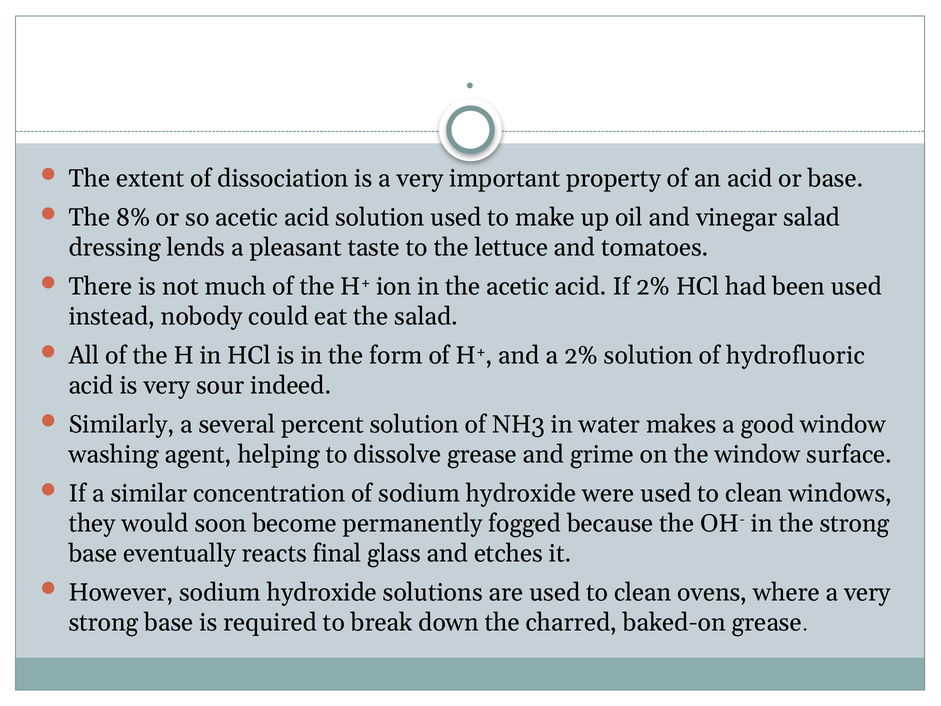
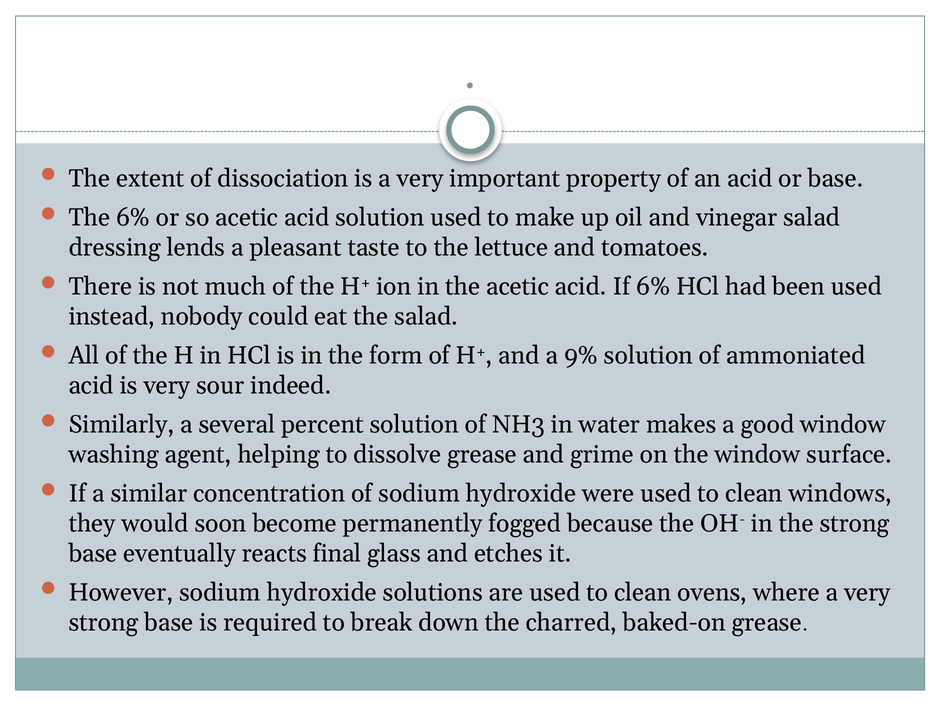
The 8%: 8% -> 6%
If 2%: 2% -> 6%
a 2%: 2% -> 9%
hydrofluoric: hydrofluoric -> ammoniated
